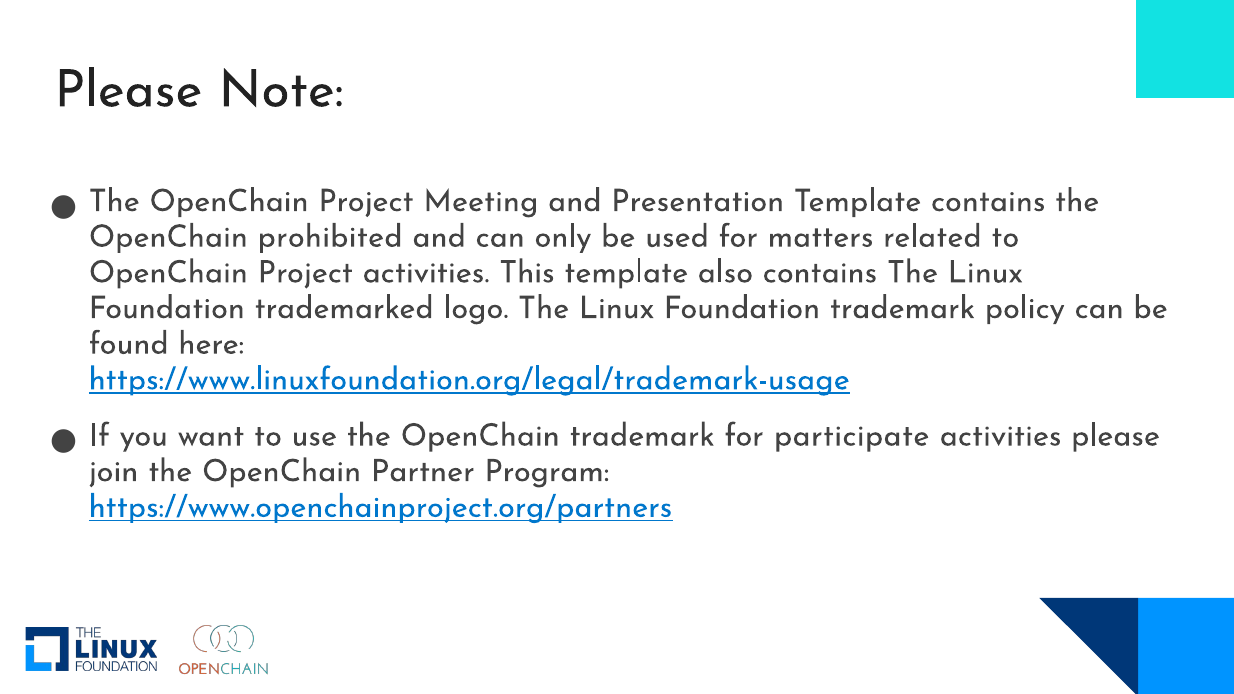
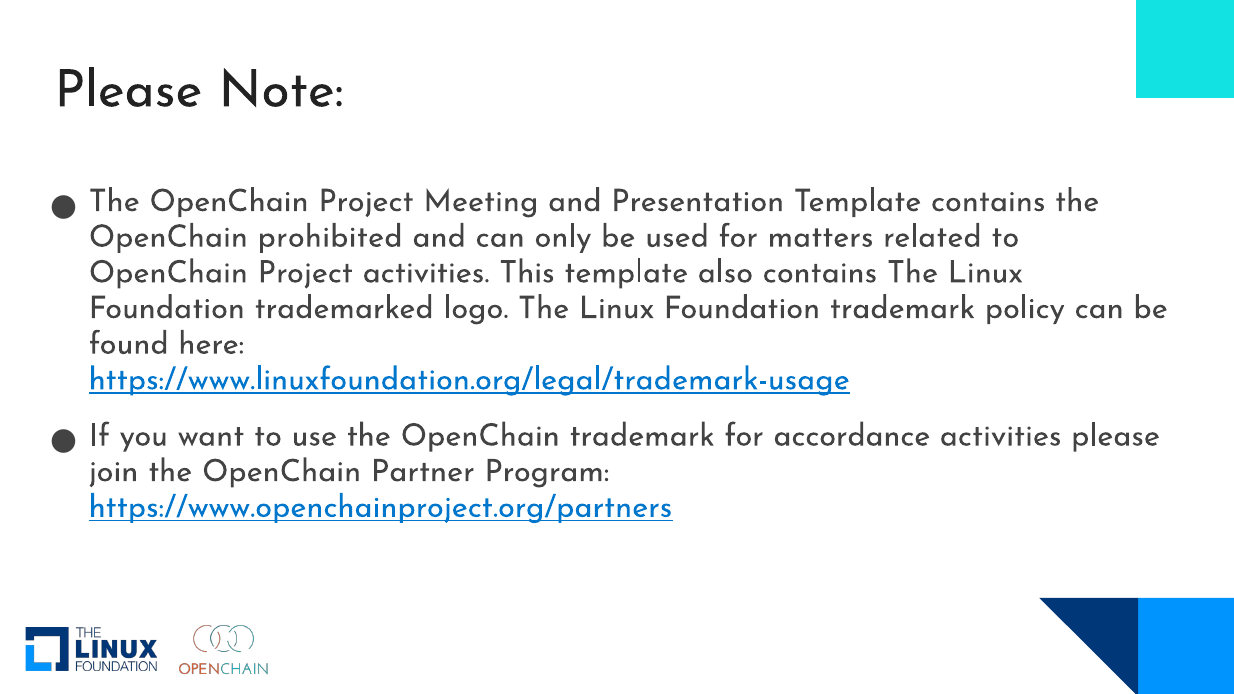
participate: participate -> accordance
